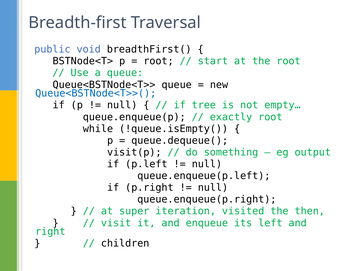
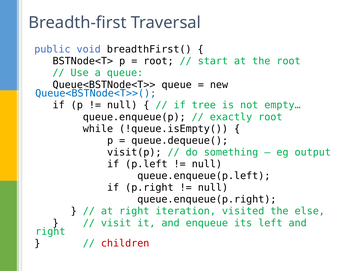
at super: super -> right
then: then -> else
children colour: black -> red
